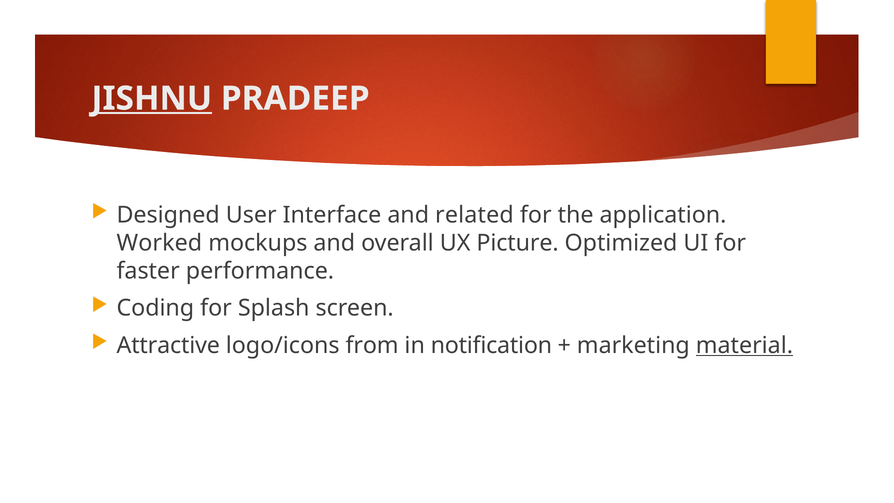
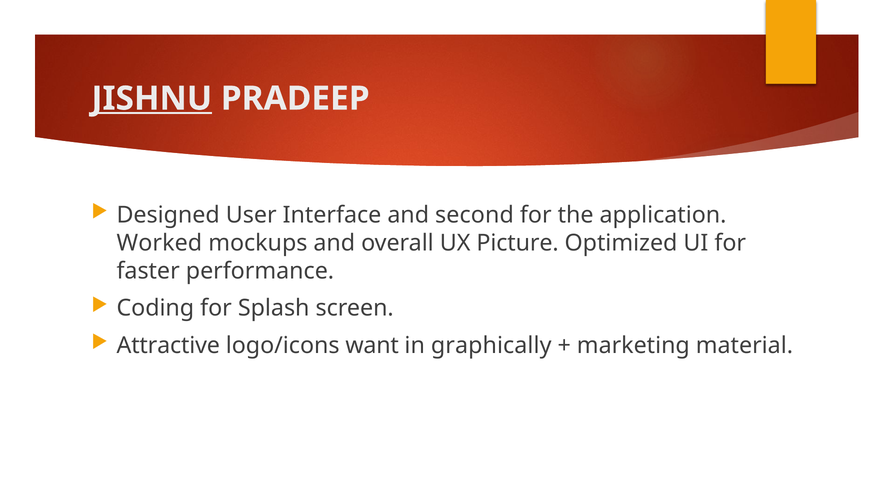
related: related -> second
from: from -> want
notification: notification -> graphically
material underline: present -> none
